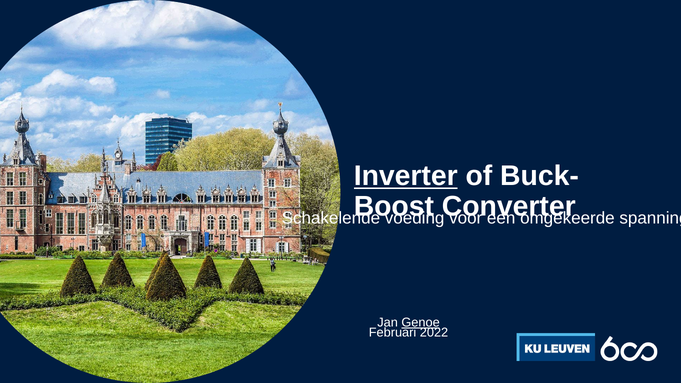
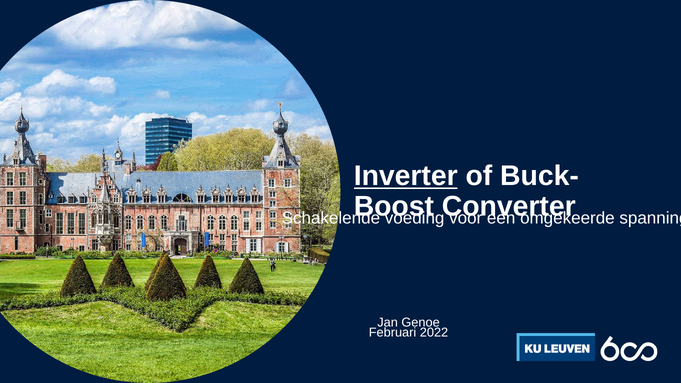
Genoe underline: present -> none
